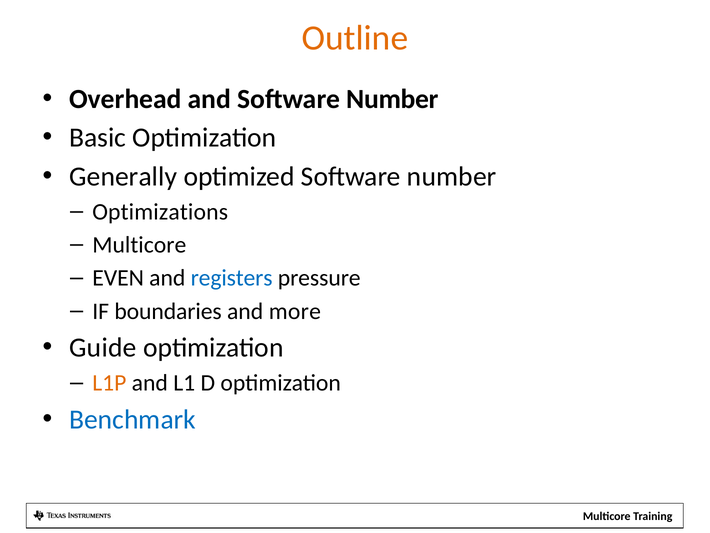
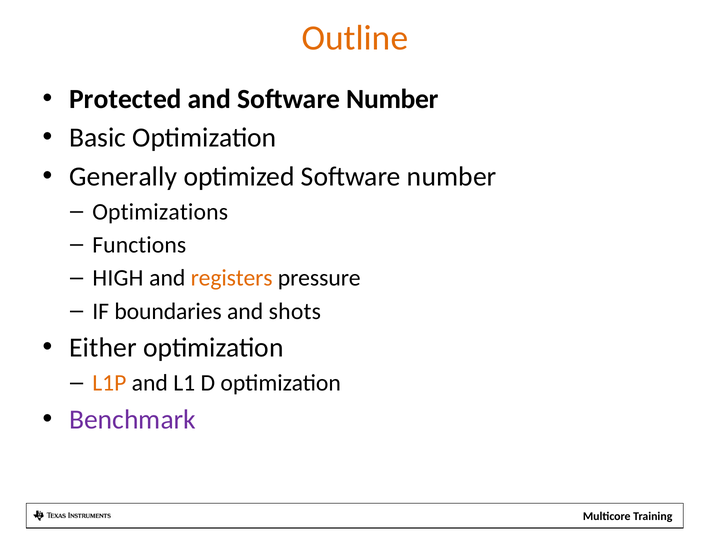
Overhead: Overhead -> Protected
Multicore at (139, 245): Multicore -> Functions
EVEN: EVEN -> HIGH
registers colour: blue -> orange
more: more -> shots
Guide: Guide -> Either
Benchmark colour: blue -> purple
